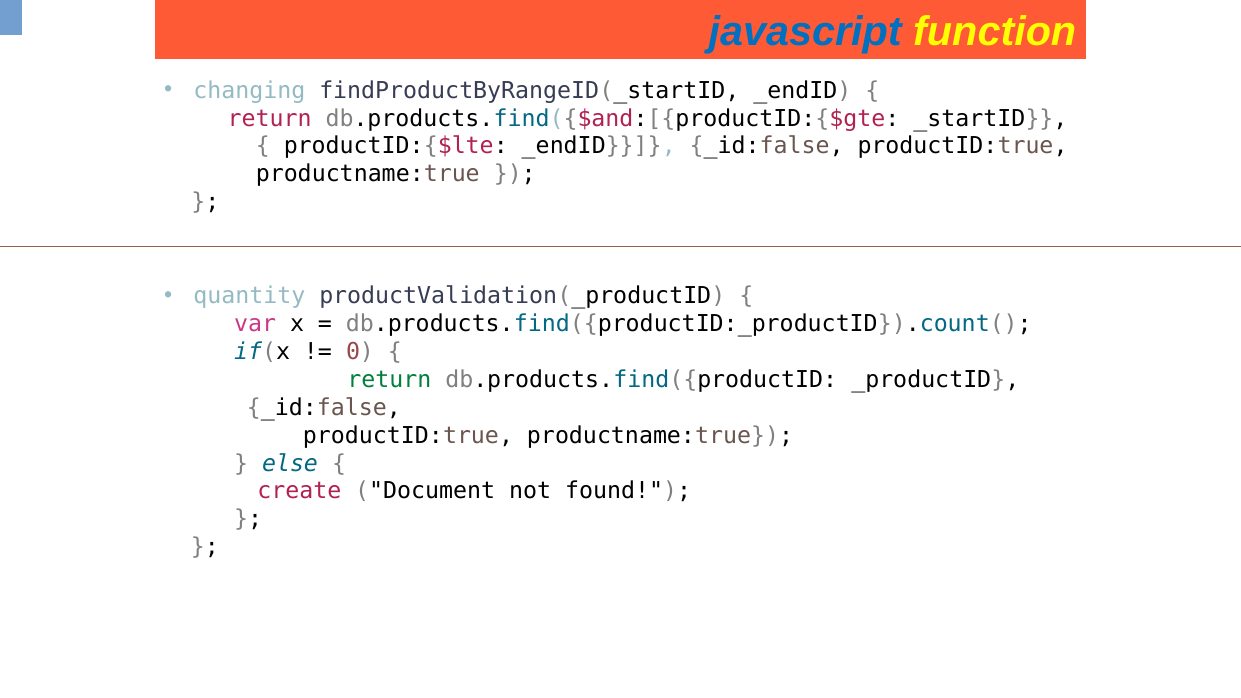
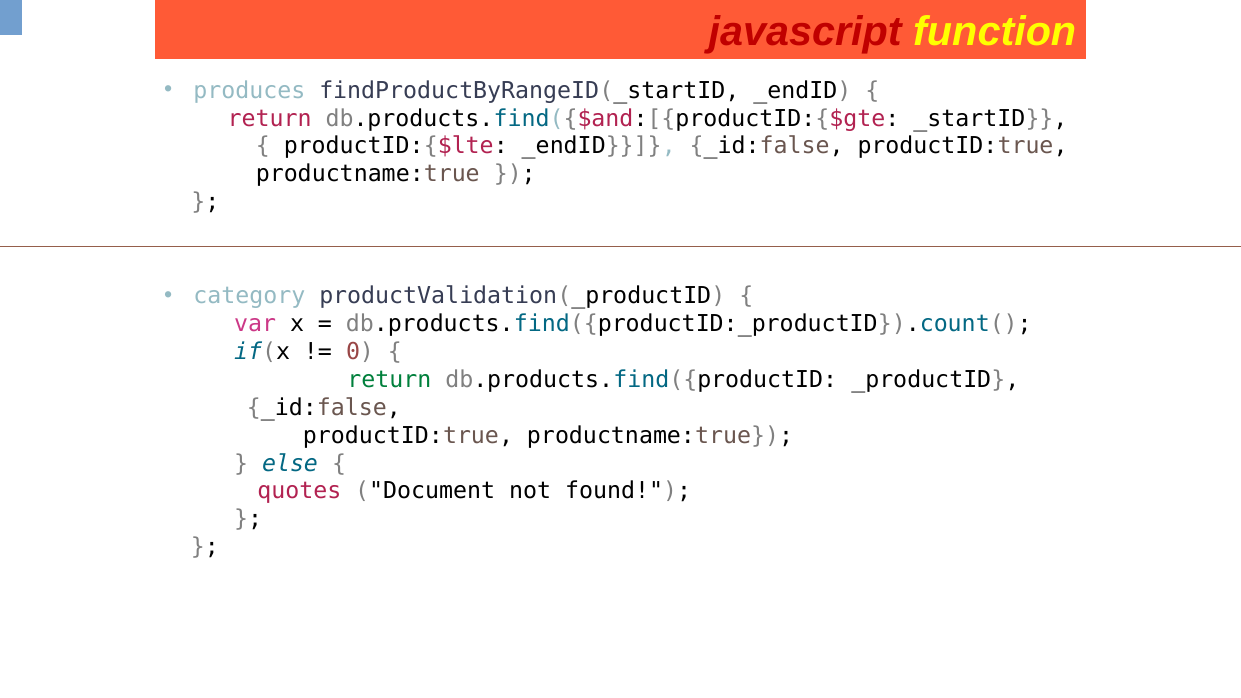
javascript colour: blue -> red
changing: changing -> produces
quantity: quantity -> category
create: create -> quotes
